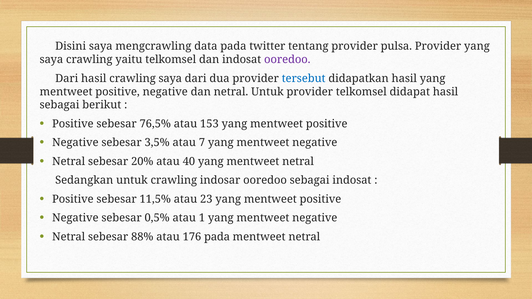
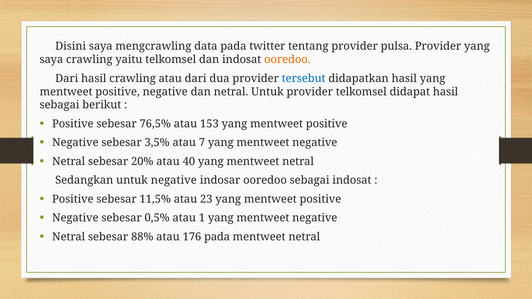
ooredoo at (287, 60) colour: purple -> orange
crawling saya: saya -> atau
untuk crawling: crawling -> negative
